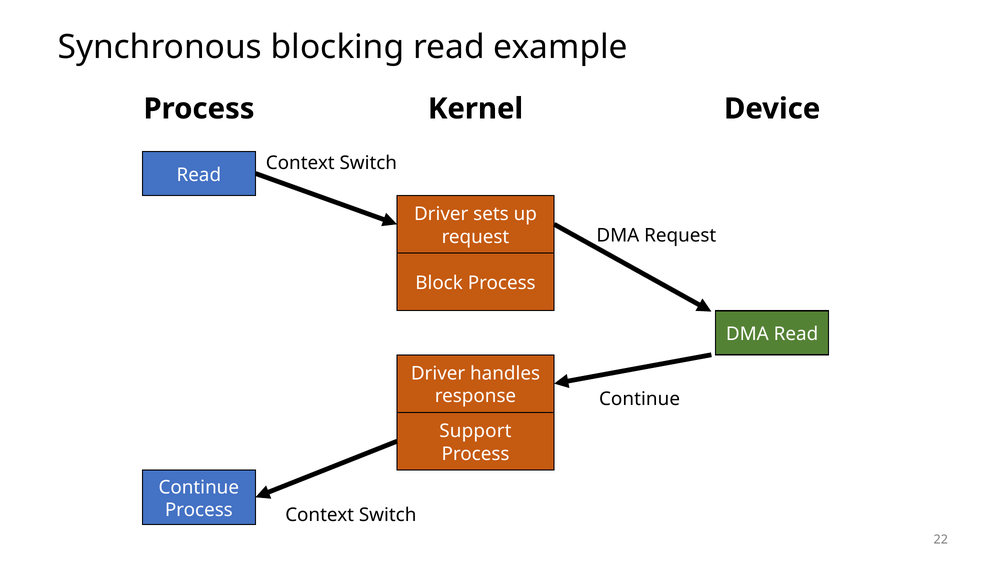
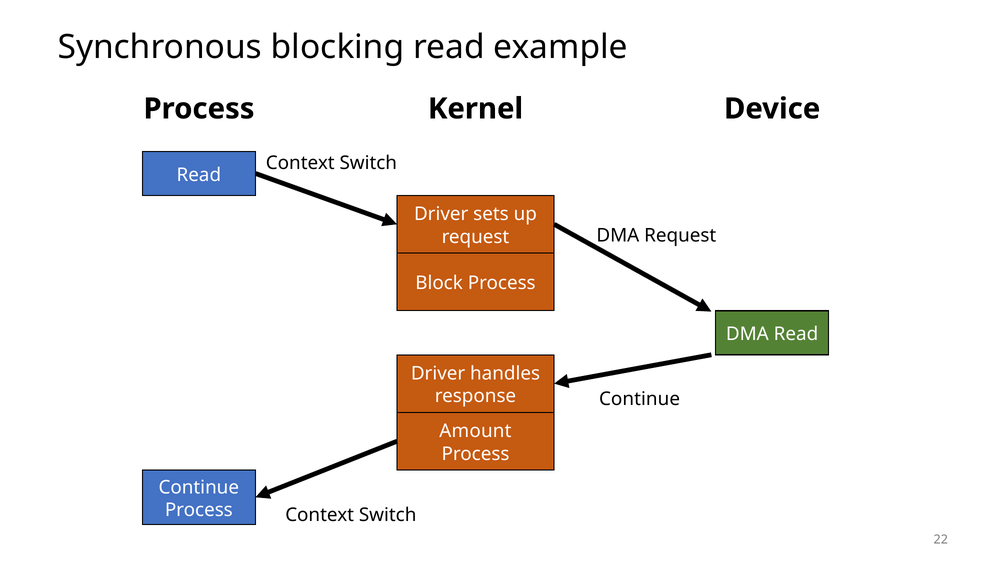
Support: Support -> Amount
